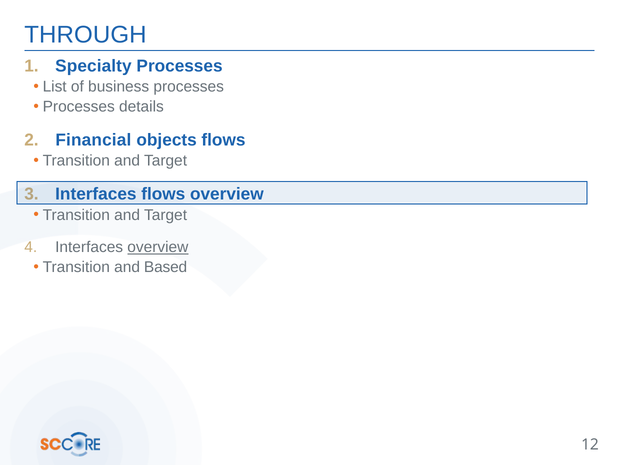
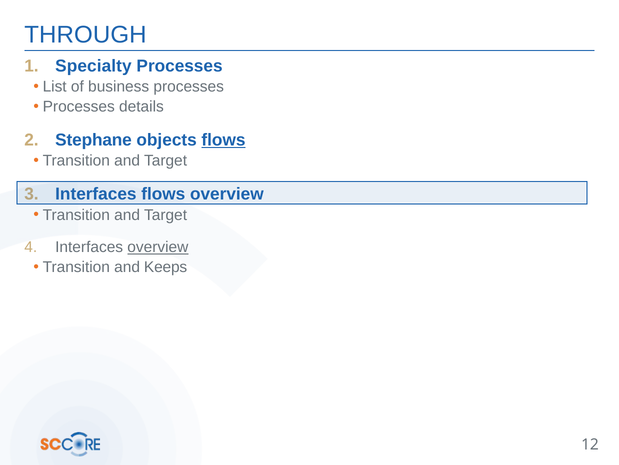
Financial: Financial -> Stephane
flows at (223, 140) underline: none -> present
Based: Based -> Keeps
